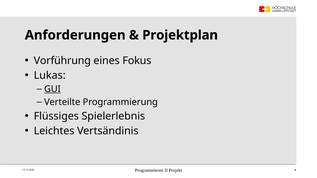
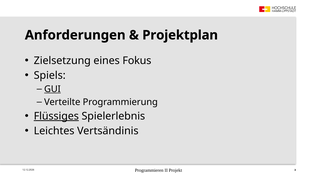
Vorführung: Vorführung -> Zielsetzung
Lukas: Lukas -> Spiels
Flüssiges underline: none -> present
